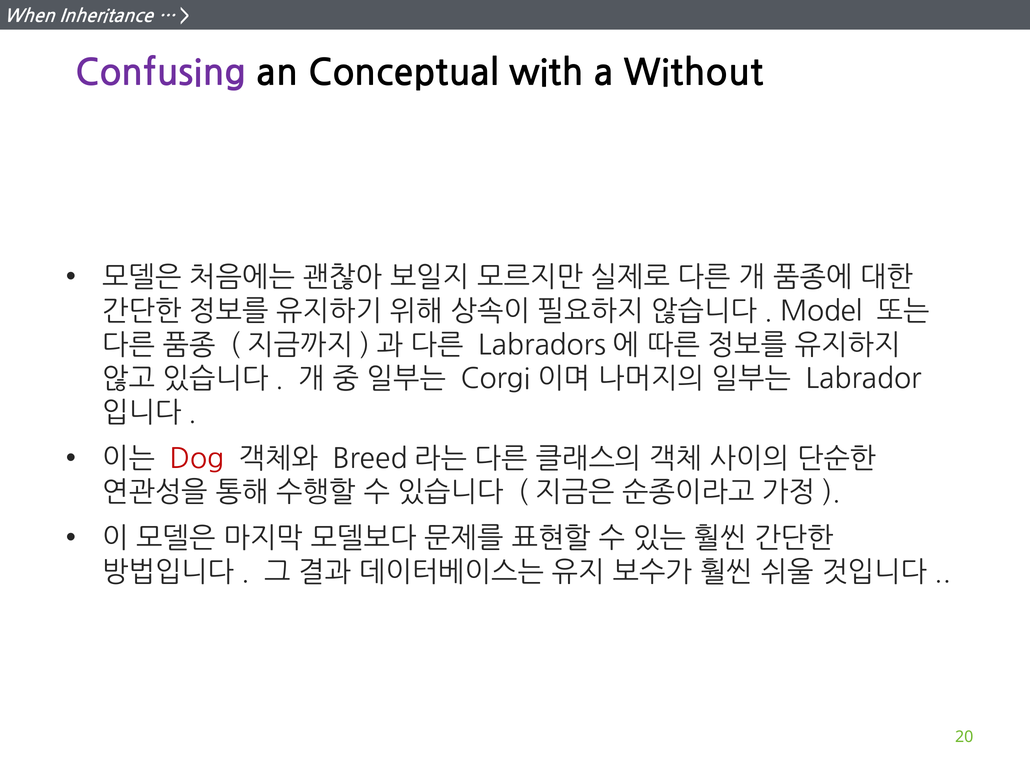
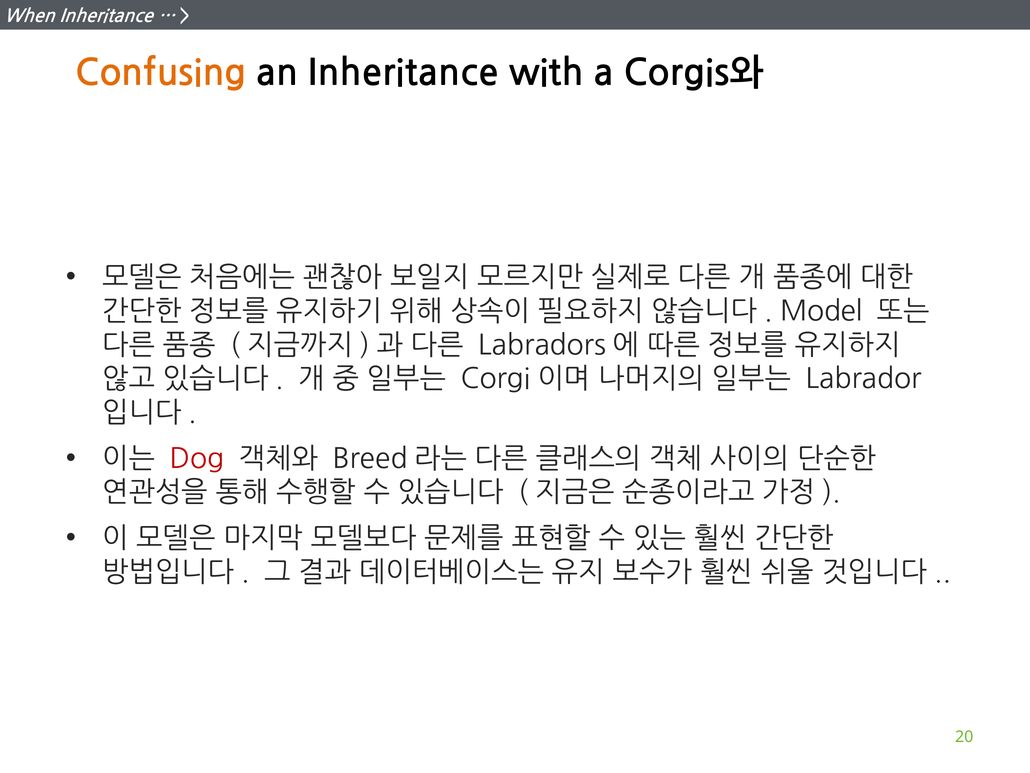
Confusing colour: purple -> orange
an Conceptual: Conceptual -> Inheritance
Without: Without -> Corgis와
